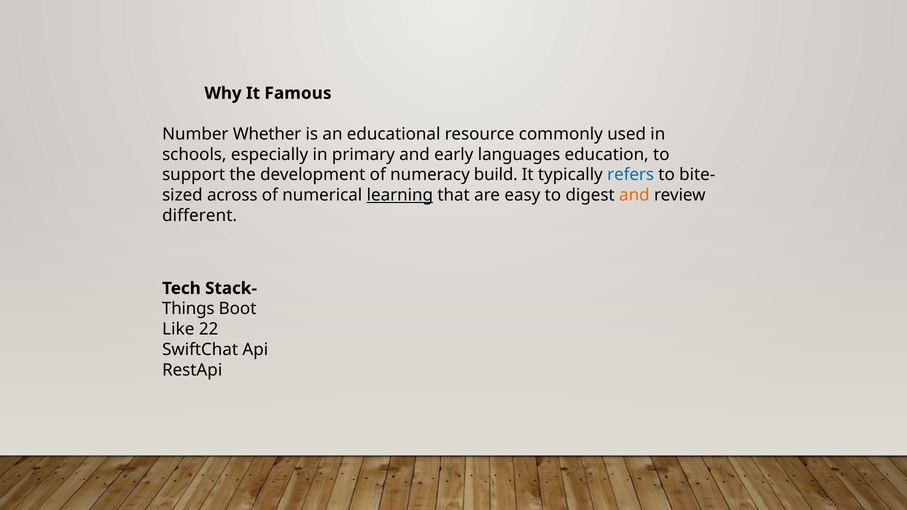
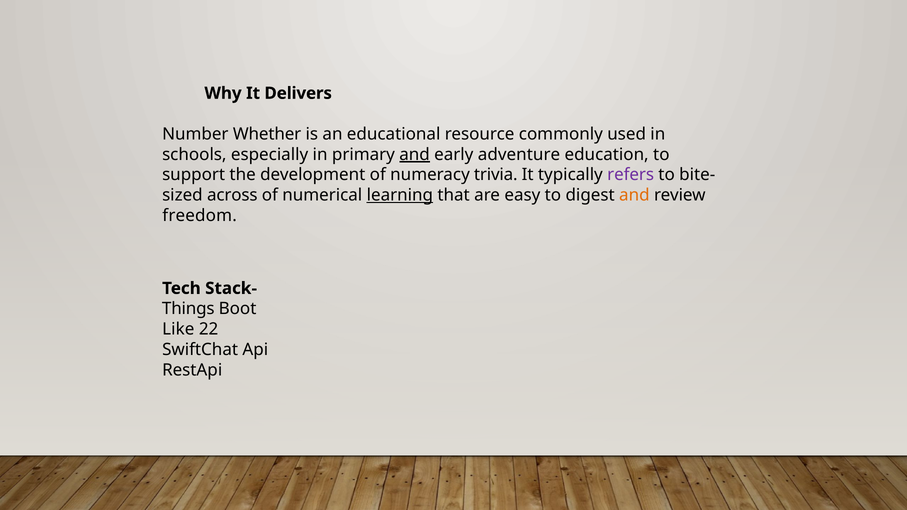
Famous: Famous -> Delivers
and at (415, 154) underline: none -> present
languages: languages -> adventure
build: build -> trivia
refers colour: blue -> purple
different: different -> freedom
